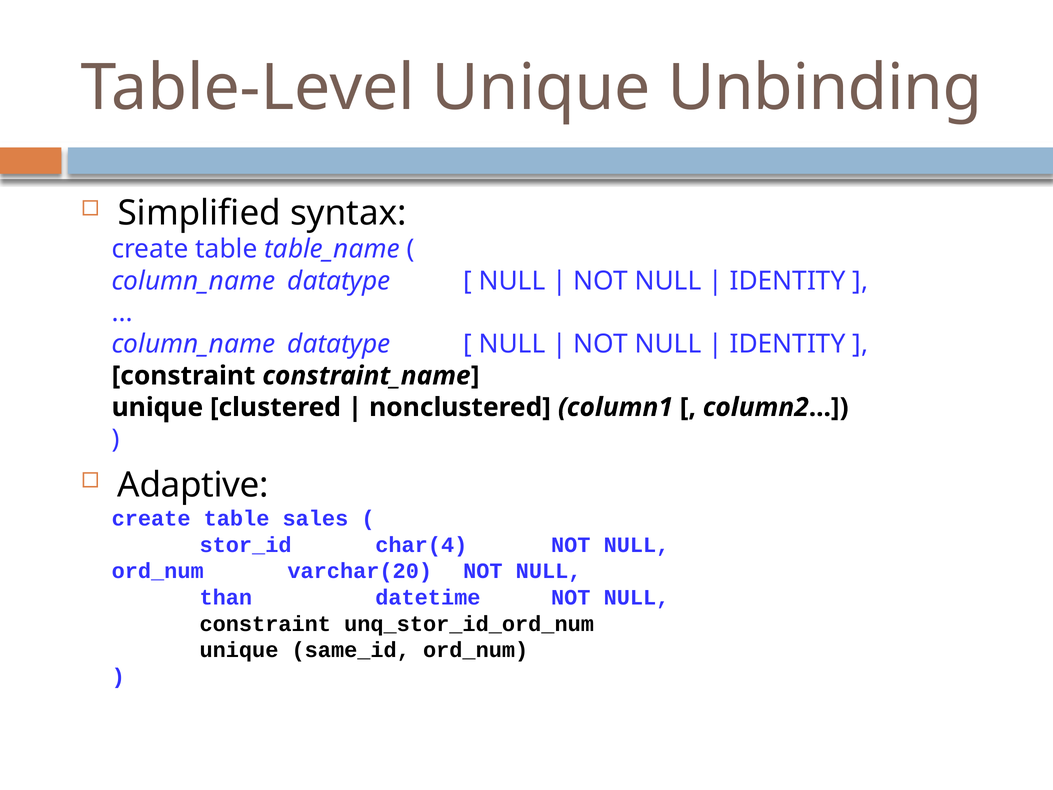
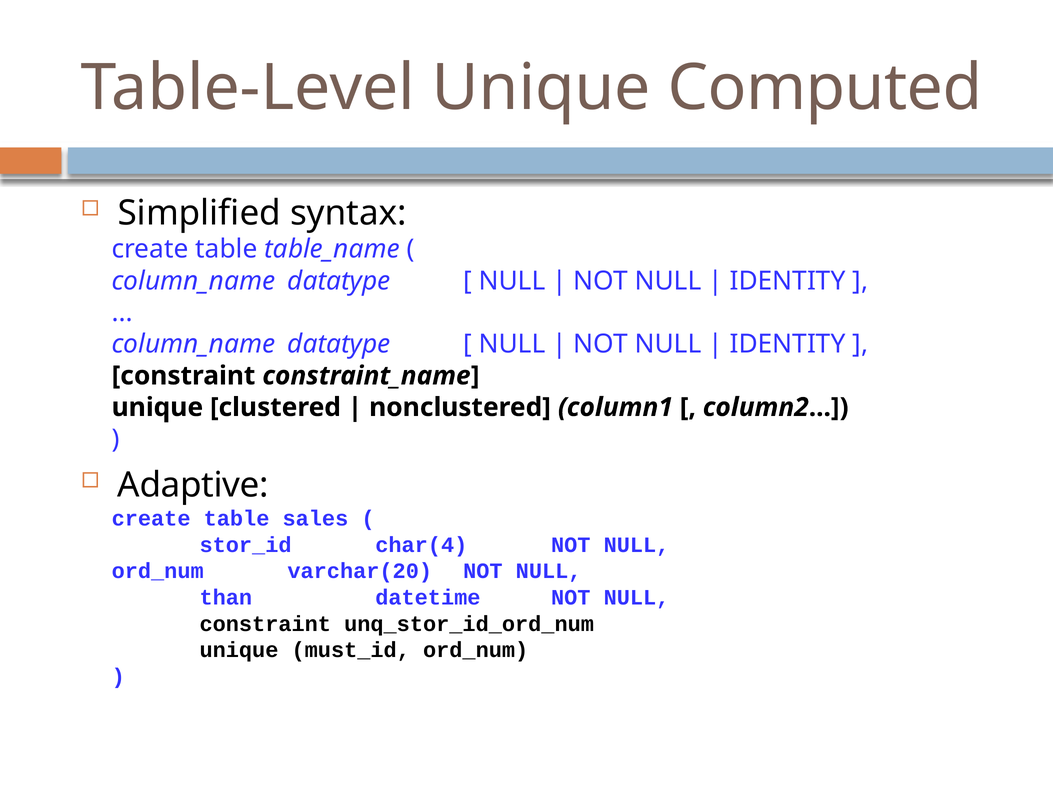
Unbinding: Unbinding -> Computed
same_id: same_id -> must_id
